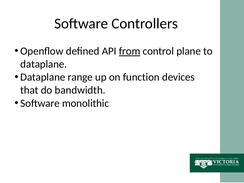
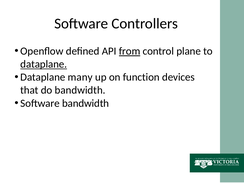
dataplane at (44, 64) underline: none -> present
range: range -> many
Software monolithic: monolithic -> bandwidth
